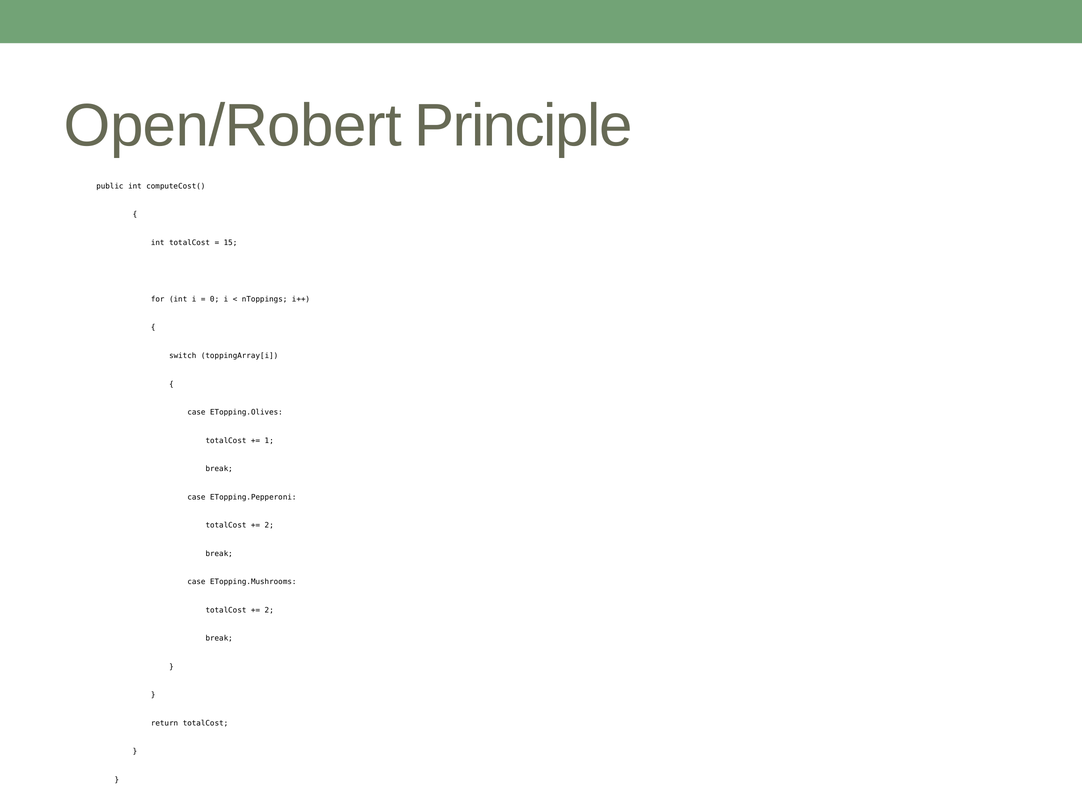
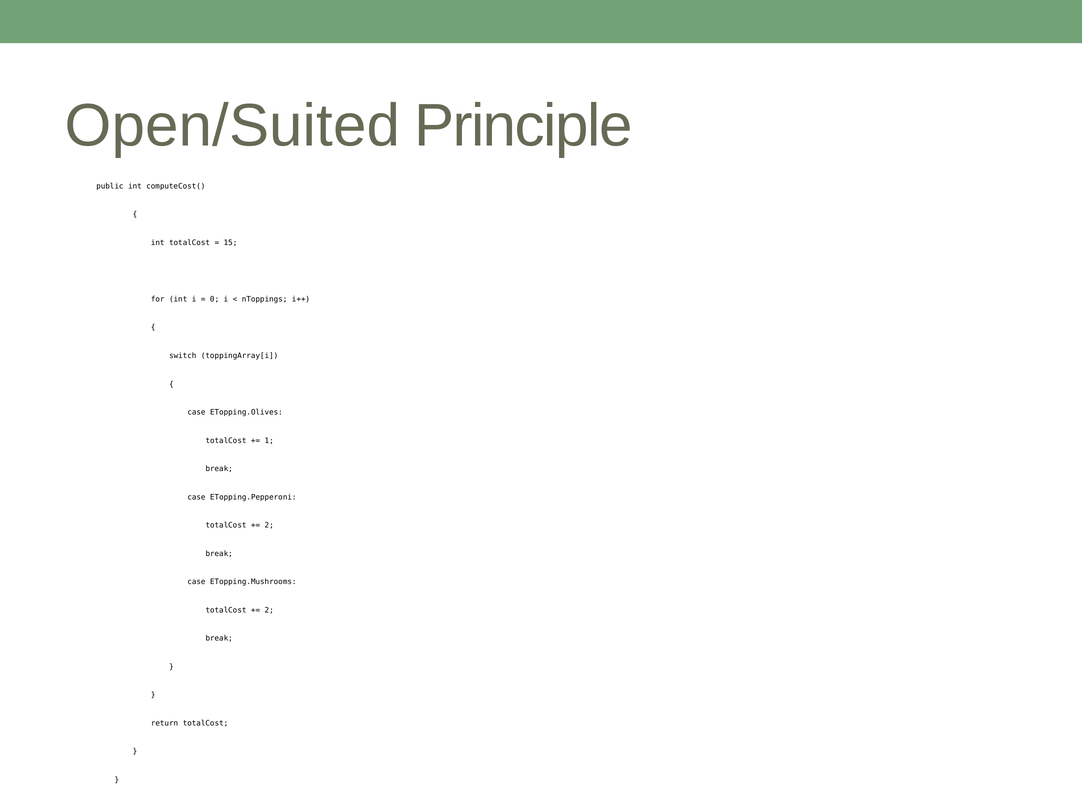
Open/Robert: Open/Robert -> Open/Suited
